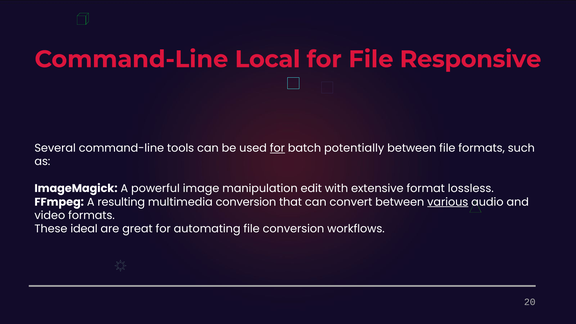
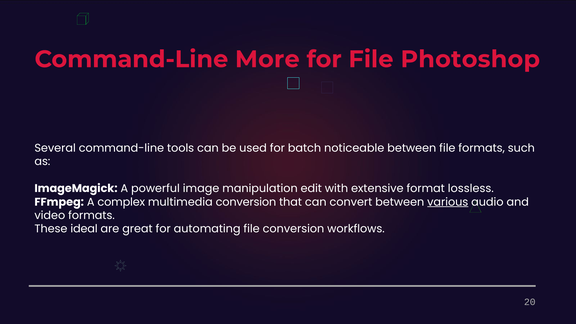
Local: Local -> More
Responsive: Responsive -> Photoshop
for at (277, 148) underline: present -> none
potentially: potentially -> noticeable
resulting: resulting -> complex
